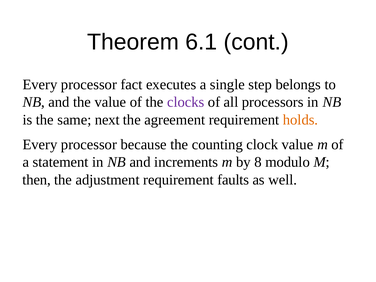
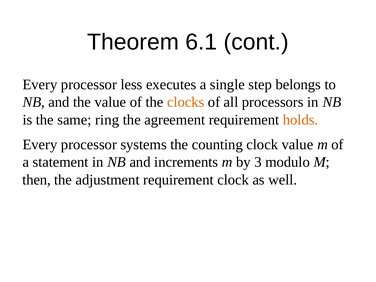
fact: fact -> less
clocks colour: purple -> orange
next: next -> ring
because: because -> systems
8: 8 -> 3
requirement faults: faults -> clock
